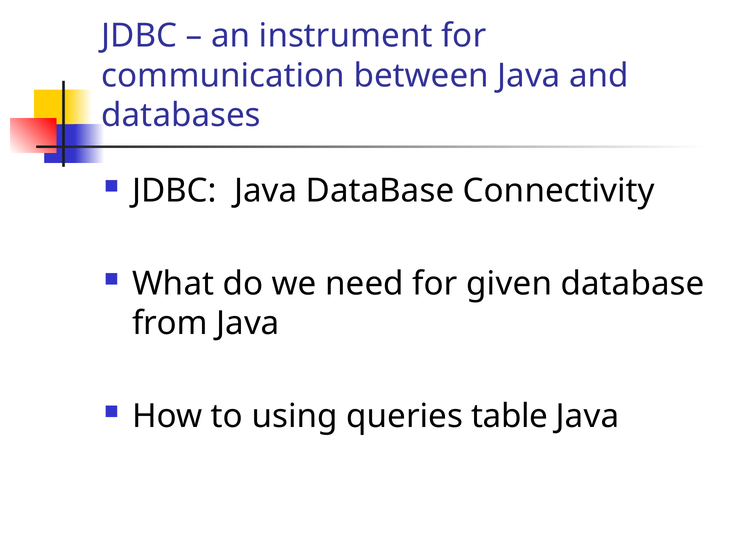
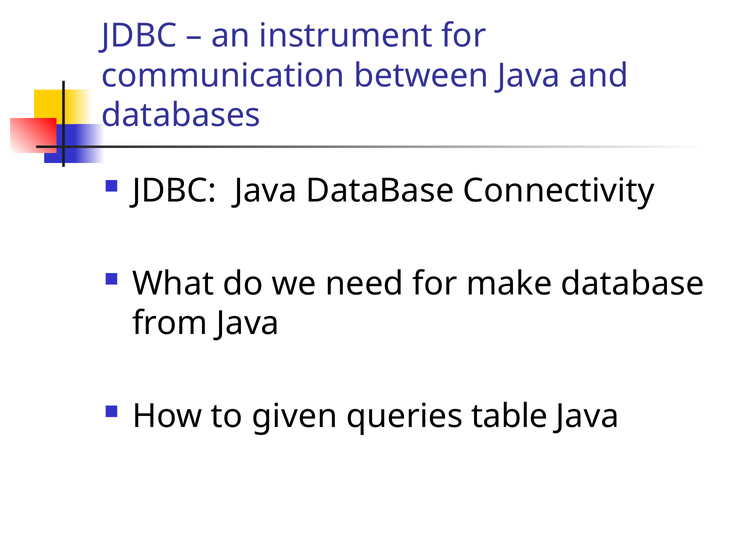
given: given -> make
using: using -> given
